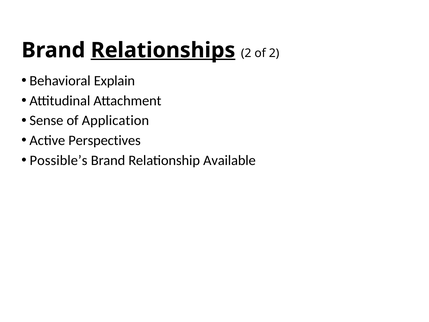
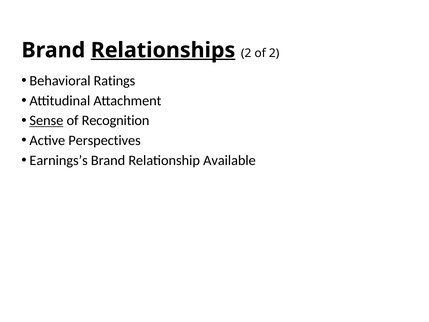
Explain: Explain -> Ratings
Sense underline: none -> present
Application: Application -> Recognition
Possible’s: Possible’s -> Earnings’s
